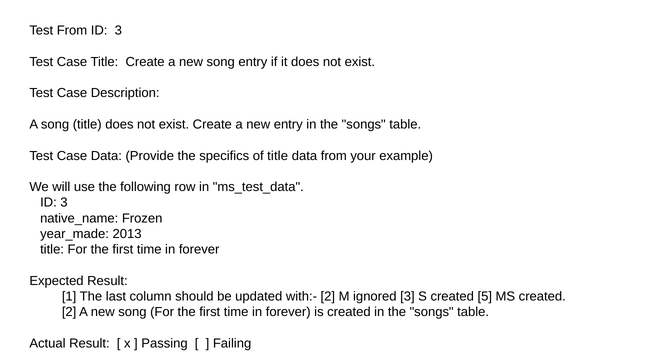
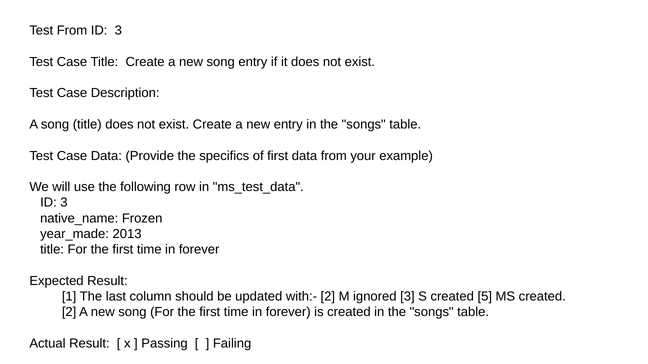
of title: title -> first
